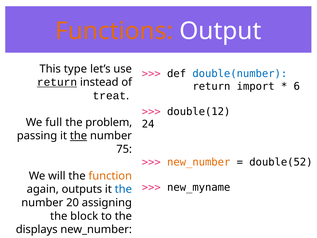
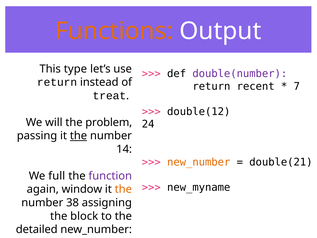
double(number colour: blue -> purple
return at (57, 82) underline: present -> none
import: import -> recent
6: 6 -> 7
full: full -> will
75: 75 -> 14
double(52: double(52 -> double(21
will: will -> full
function colour: orange -> purple
outputs: outputs -> window
the at (123, 189) colour: blue -> orange
20: 20 -> 38
displays: displays -> detailed
